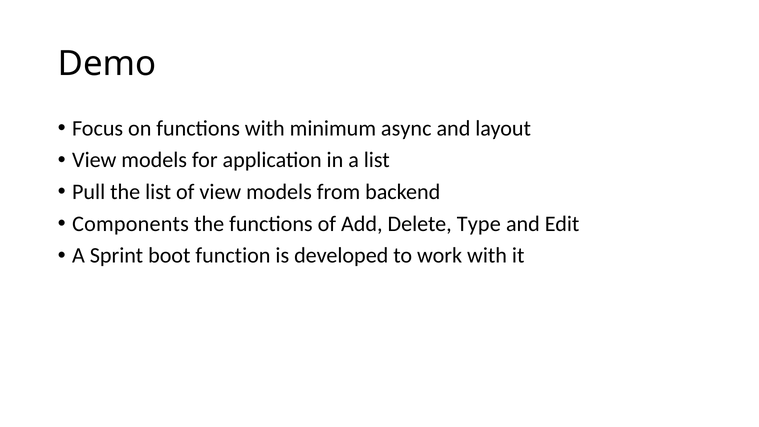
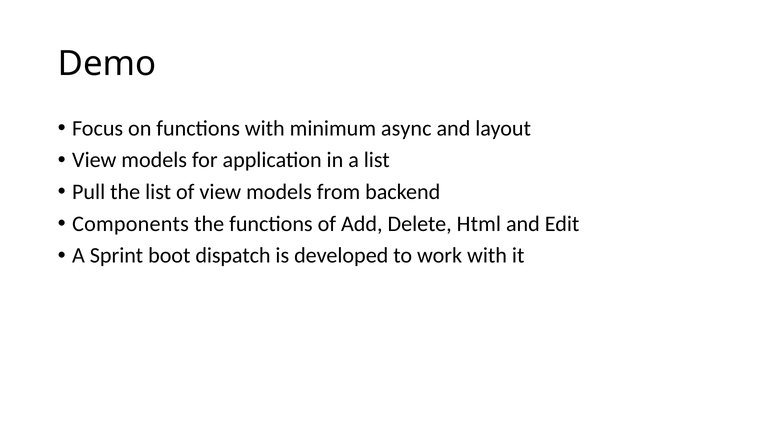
Type: Type -> Html
function: function -> dispatch
